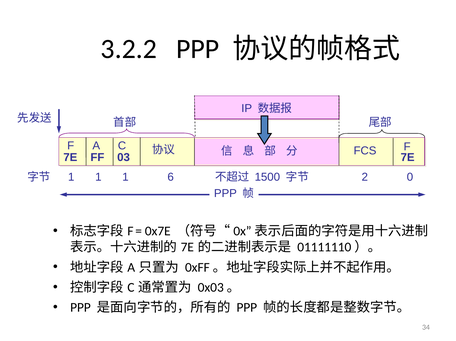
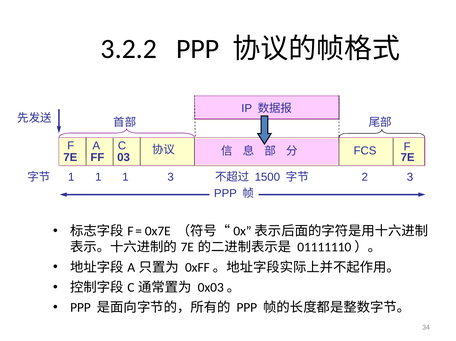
6 at (171, 177): 6 -> 3
0 at (410, 177): 0 -> 3
